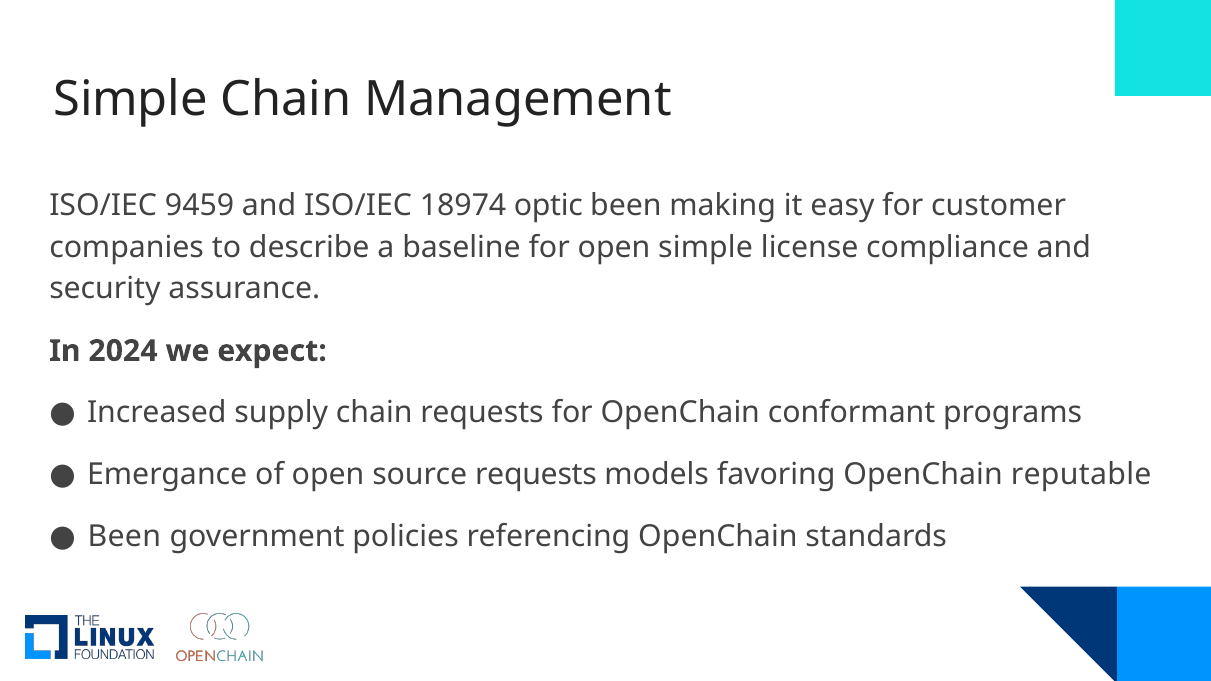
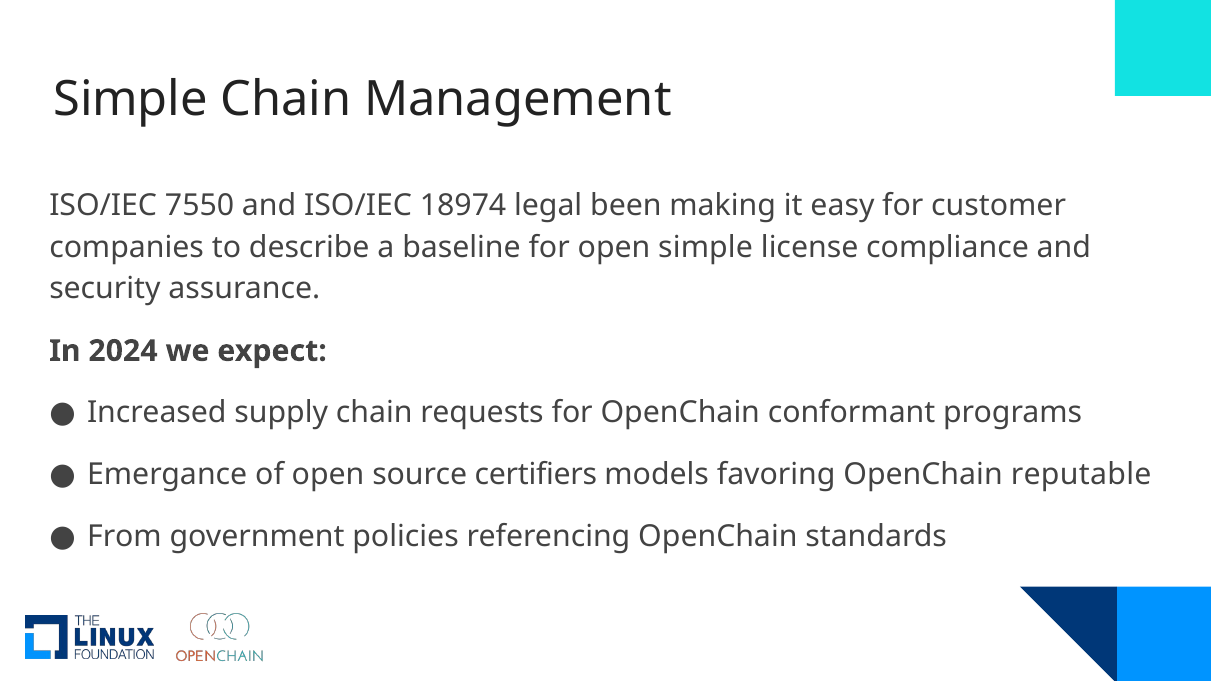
9459: 9459 -> 7550
optic: optic -> legal
source requests: requests -> certifiers
Been at (124, 537): Been -> From
